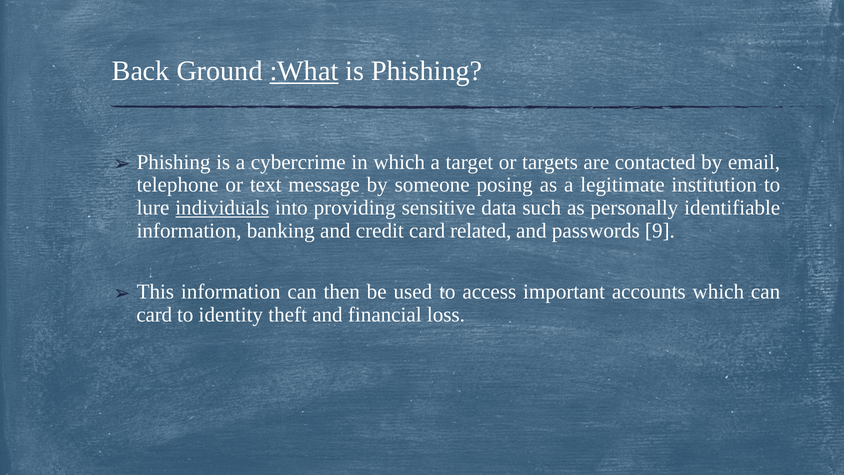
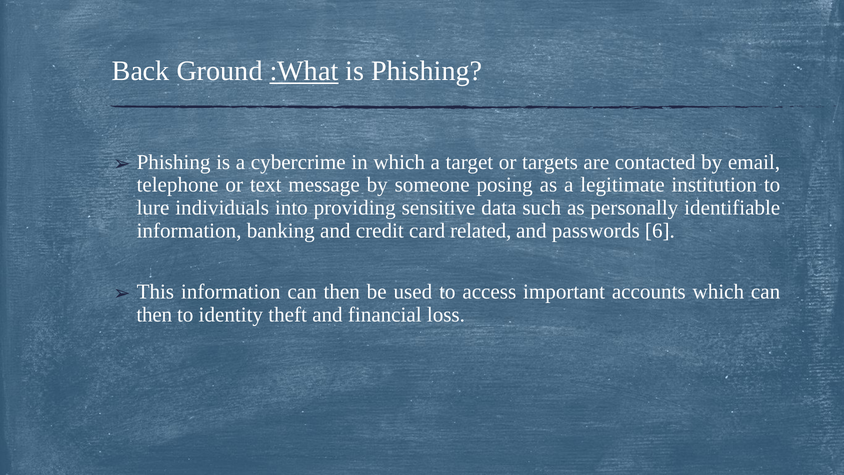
individuals underline: present -> none
9: 9 -> 6
card at (154, 315): card -> then
